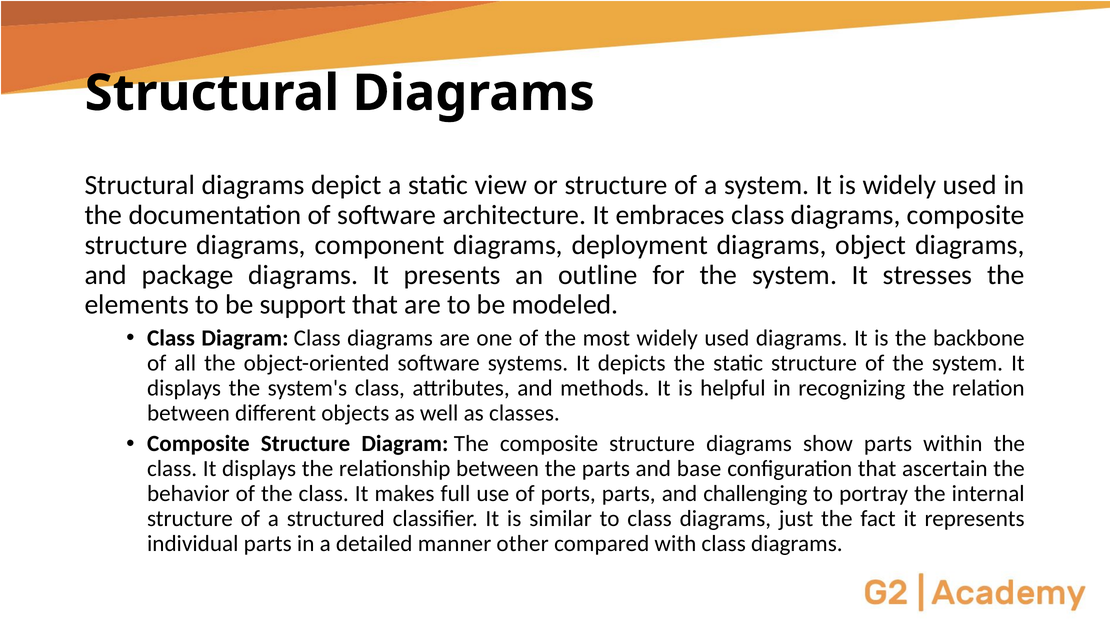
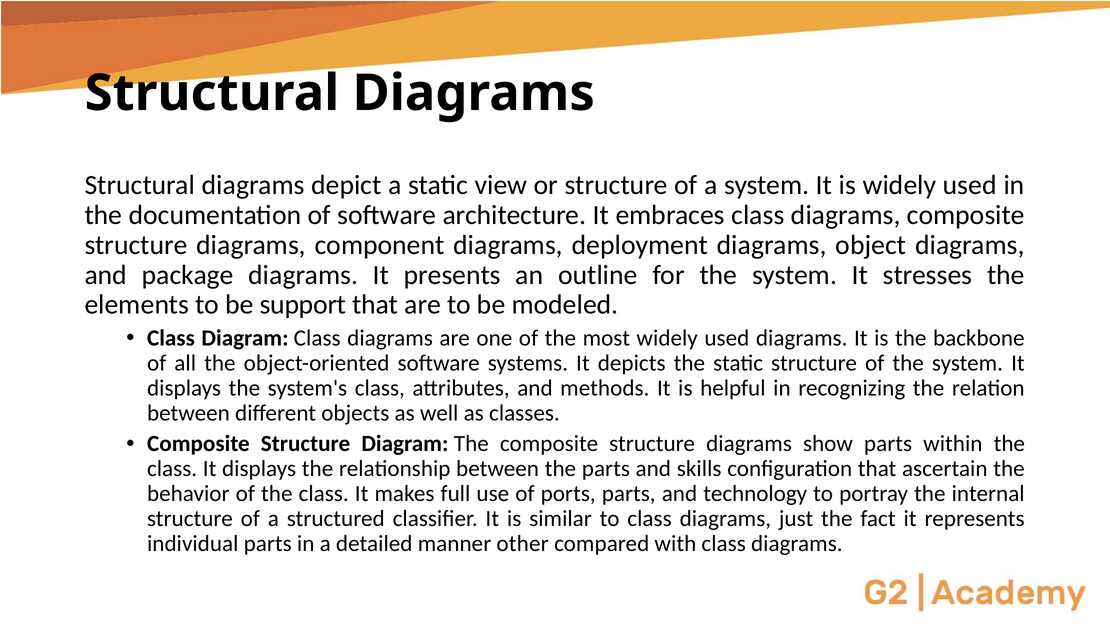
base: base -> skills
challenging: challenging -> technology
